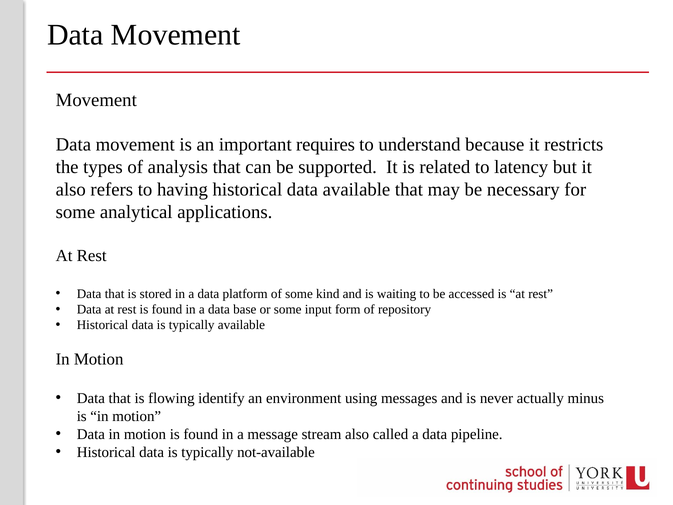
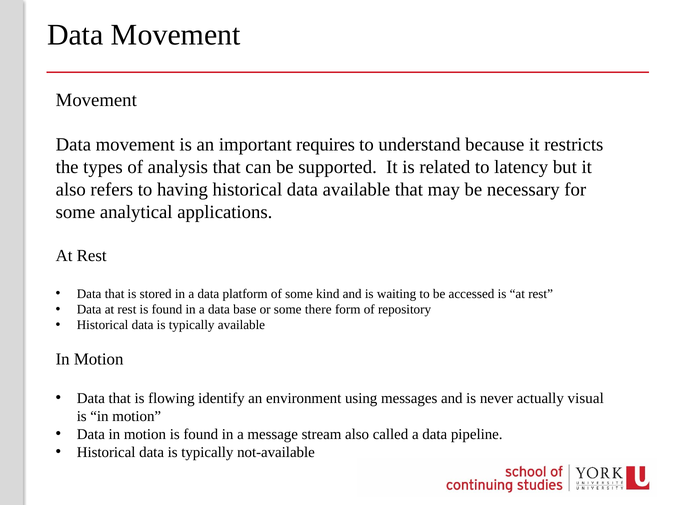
input: input -> there
minus: minus -> visual
